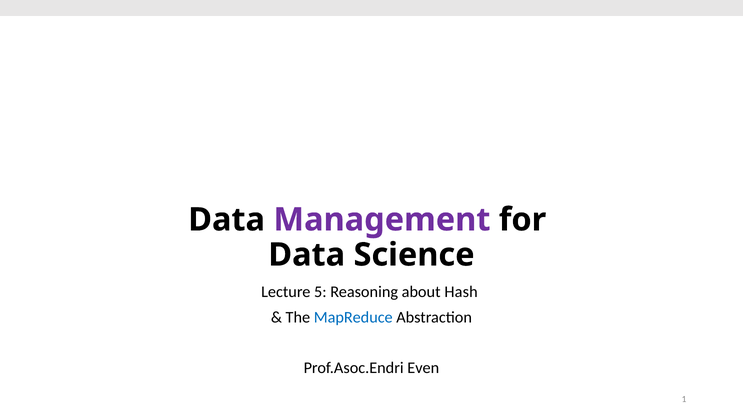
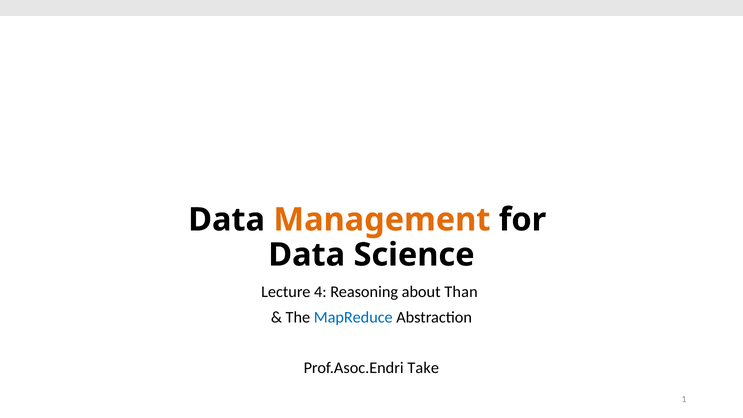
Management colour: purple -> orange
5: 5 -> 4
Hash: Hash -> Than
Even: Even -> Take
